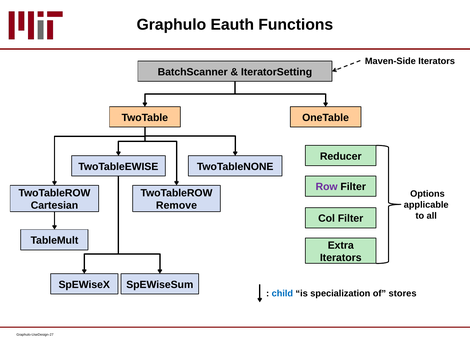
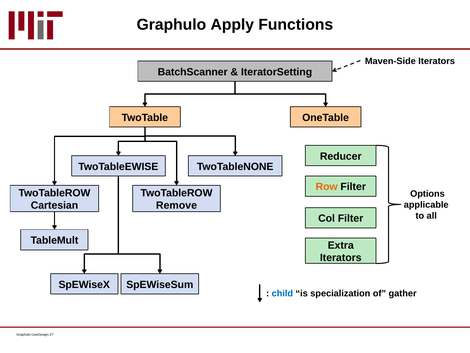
Eauth: Eauth -> Apply
Row colour: purple -> orange
stores: stores -> gather
